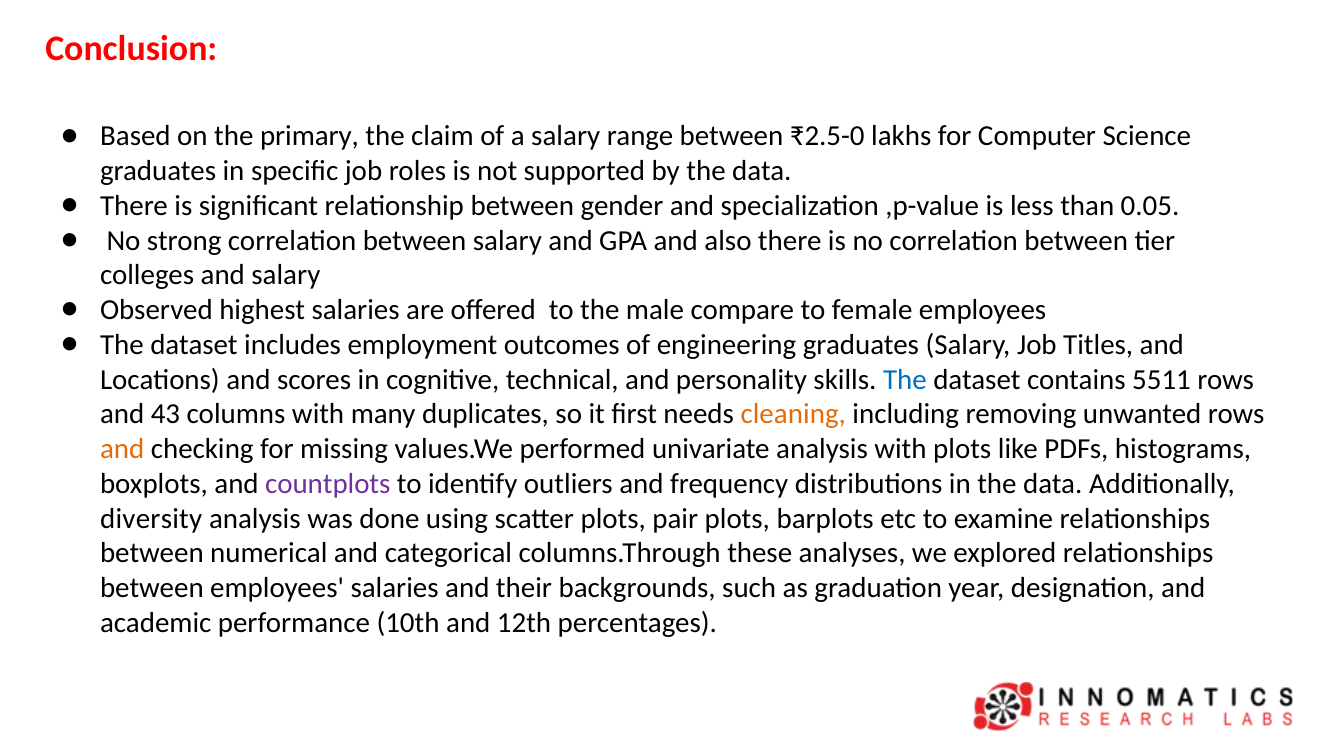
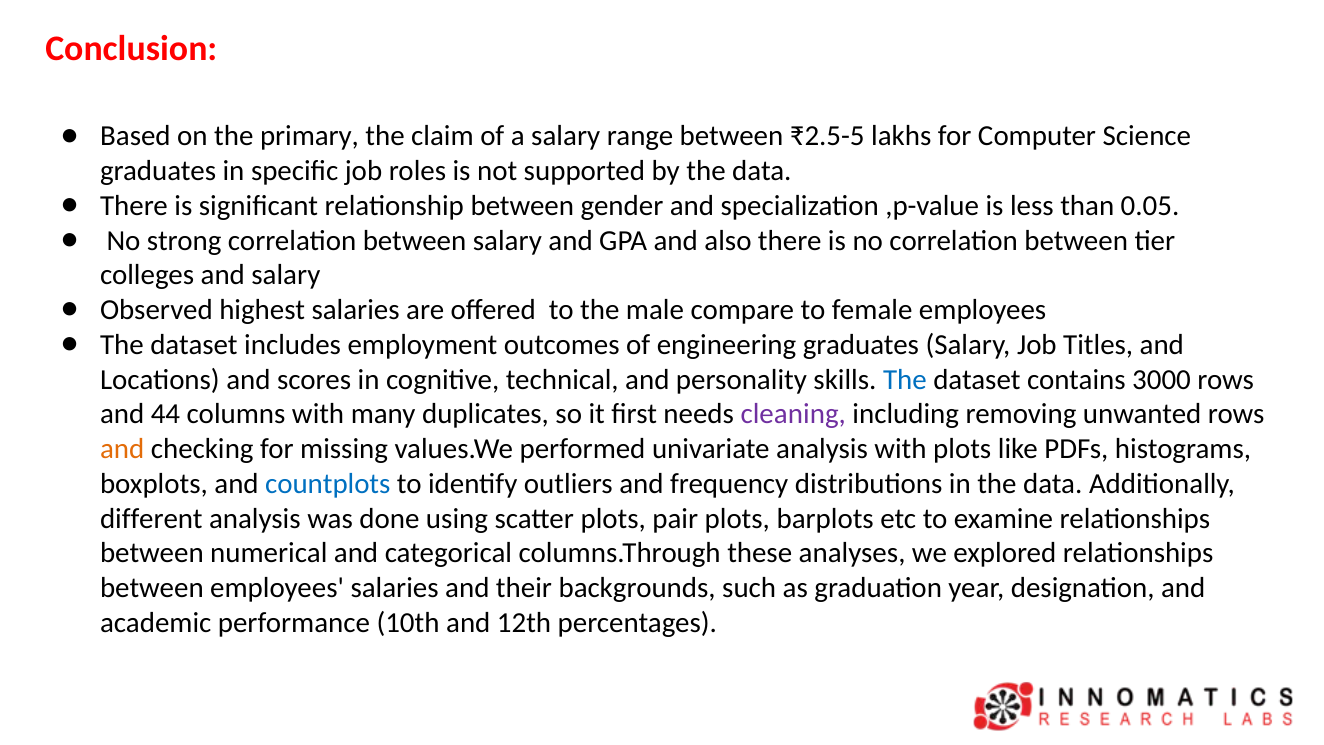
₹2.5-0: ₹2.5-0 -> ₹2.5-5
5511: 5511 -> 3000
43: 43 -> 44
cleaning colour: orange -> purple
countplots colour: purple -> blue
diversity: diversity -> different
